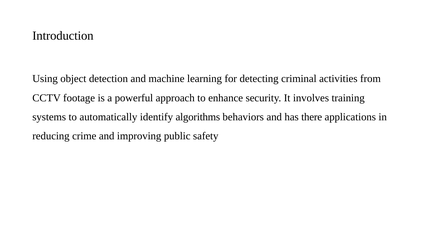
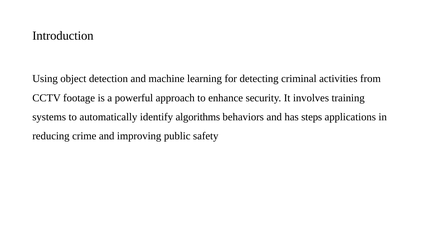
there: there -> steps
